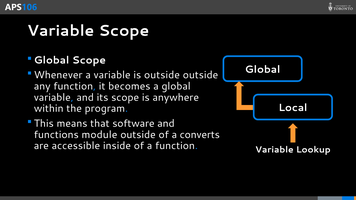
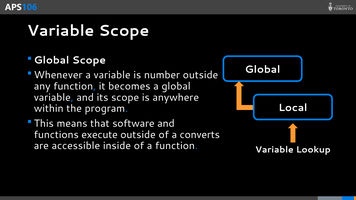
is outside: outside -> number
module: module -> execute
